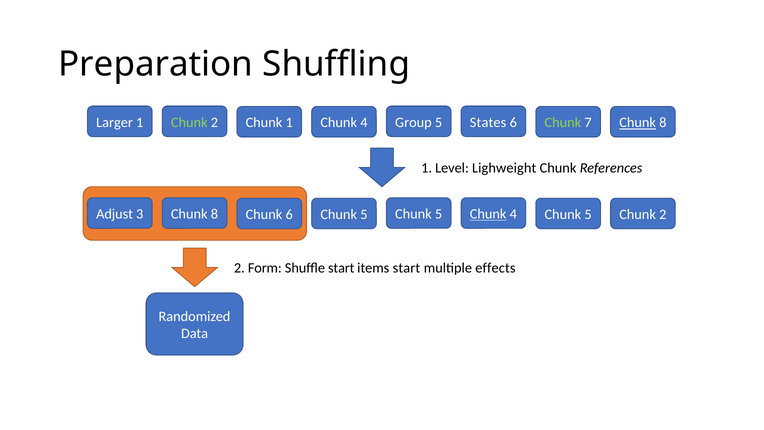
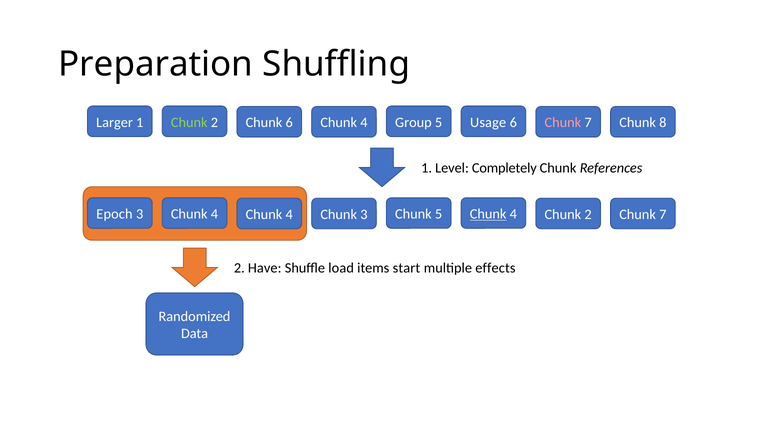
Chunk 1: 1 -> 6
States: States -> Usage
Chunk at (563, 123) colour: light green -> pink
Chunk at (638, 123) underline: present -> none
Lighweight: Lighweight -> Completely
Adjust: Adjust -> Epoch
3 Chunk 8: 8 -> 4
6 at (289, 214): 6 -> 4
5 at (364, 214): 5 -> 3
4 Chunk 5: 5 -> 2
2 at (663, 214): 2 -> 7
Form: Form -> Have
Shuffle start: start -> load
